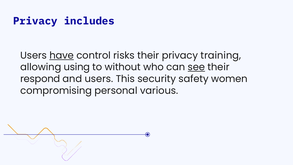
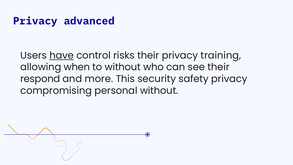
includes: includes -> advanced
using: using -> when
see underline: present -> none
and users: users -> more
safety women: women -> privacy
personal various: various -> without
